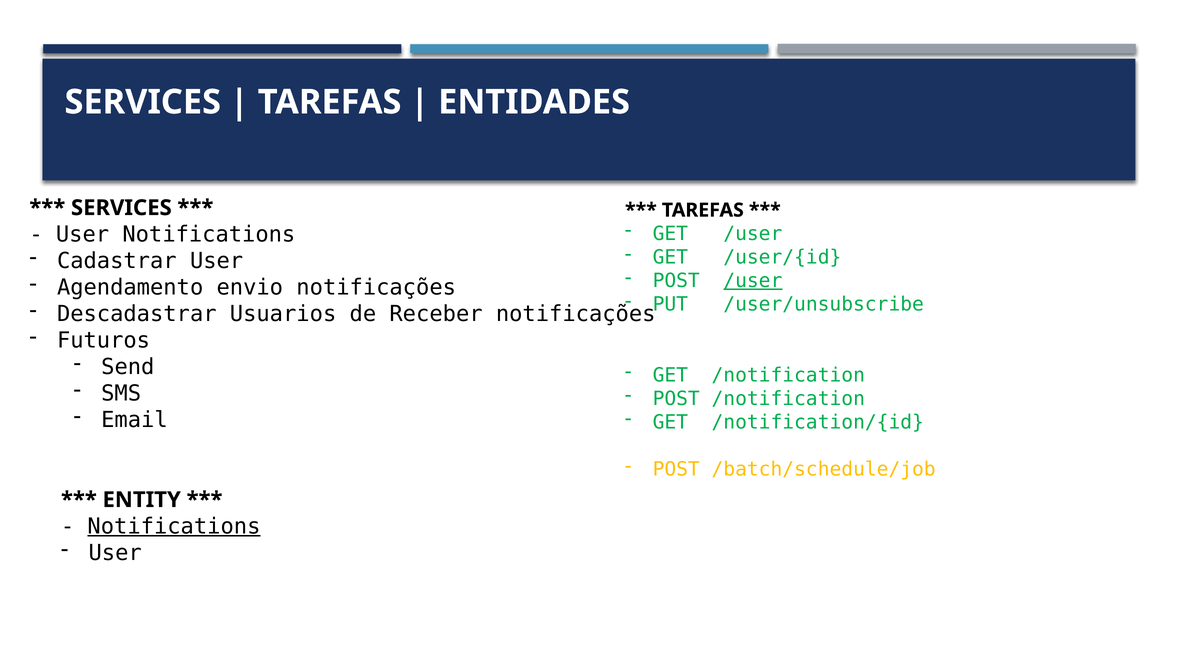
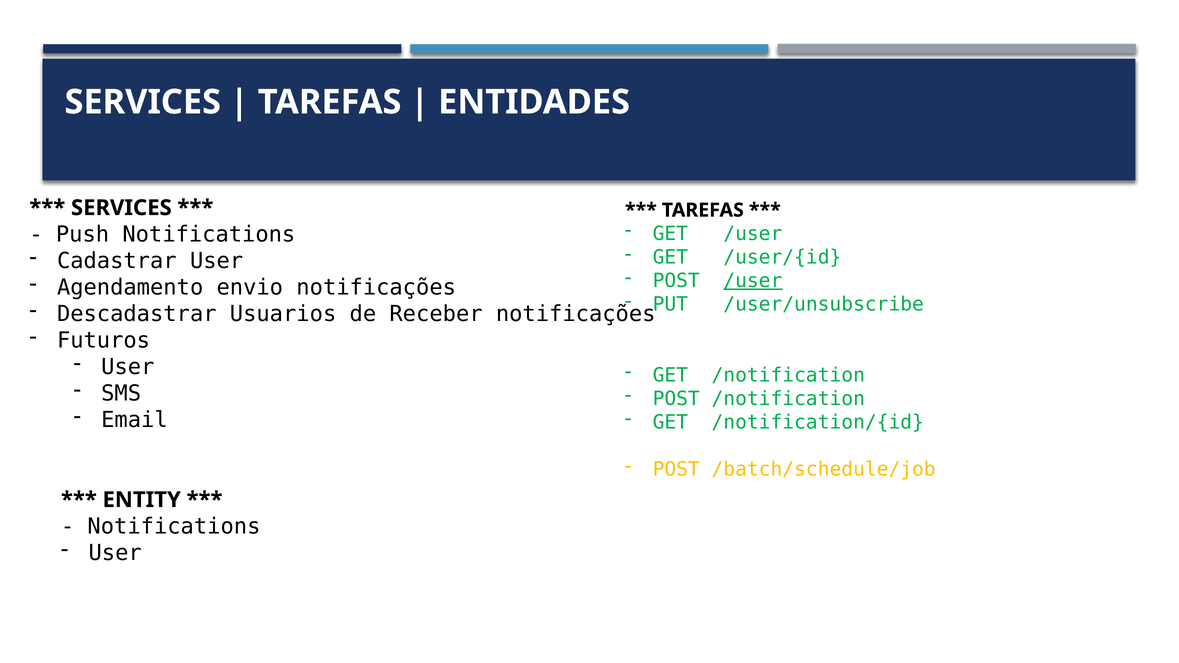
User at (83, 234): User -> Push
Send at (128, 367): Send -> User
Notifications at (174, 526) underline: present -> none
